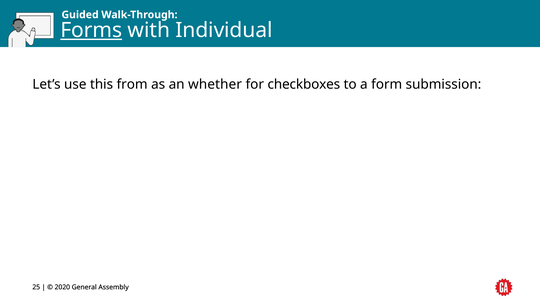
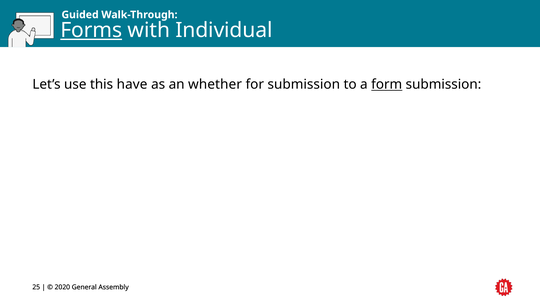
from: from -> have
for checkboxes: checkboxes -> submission
form underline: none -> present
